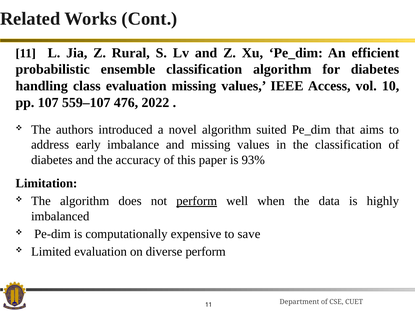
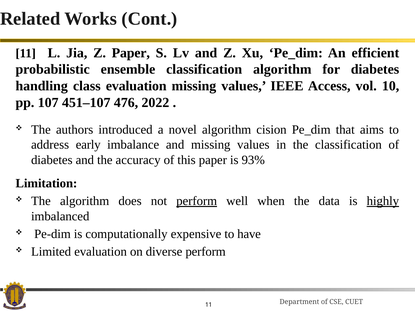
Z Rural: Rural -> Paper
559–107: 559–107 -> 451–107
suited: suited -> cision
highly underline: none -> present
save: save -> have
